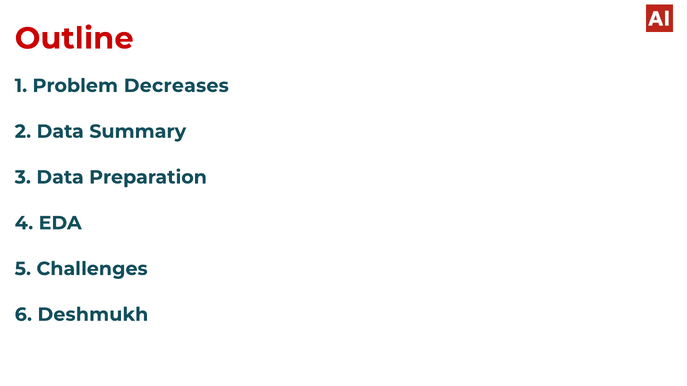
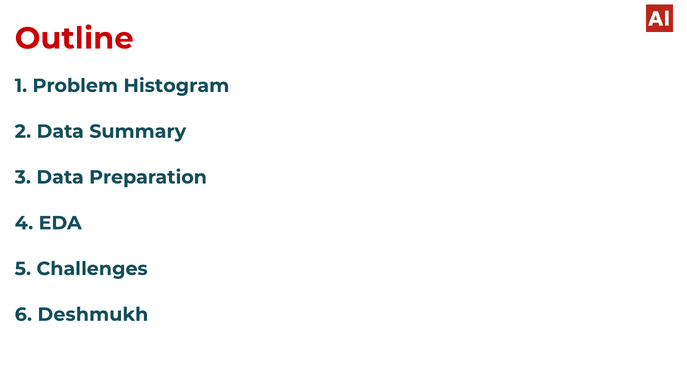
Decreases: Decreases -> Histogram
